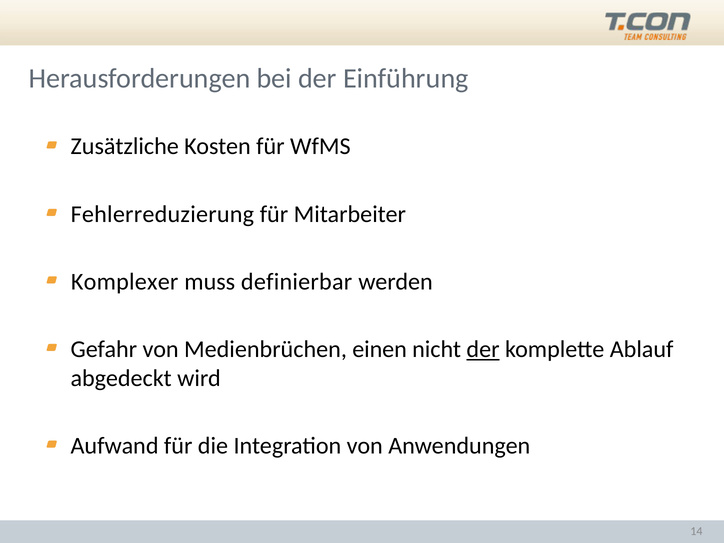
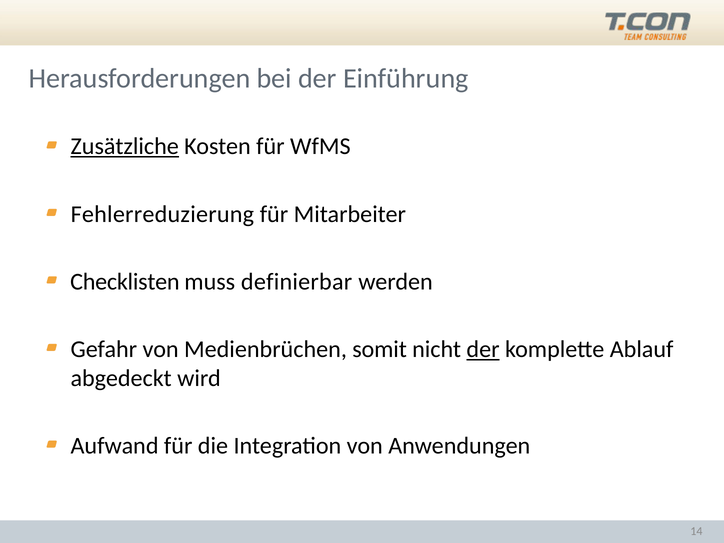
Zusätzliche underline: none -> present
Komplexer: Komplexer -> Checklisten
einen: einen -> somit
